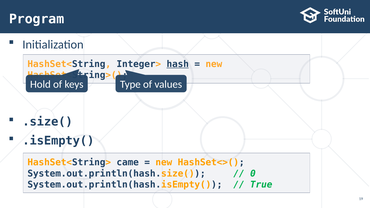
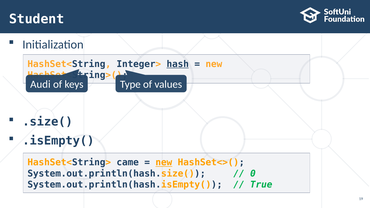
Program: Program -> Student
Hold: Hold -> Audi
new at (164, 163) underline: none -> present
